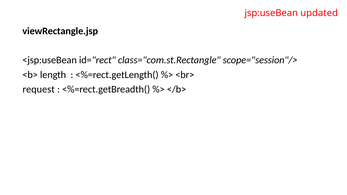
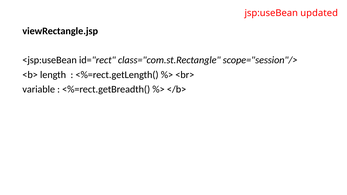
request: request -> variable
